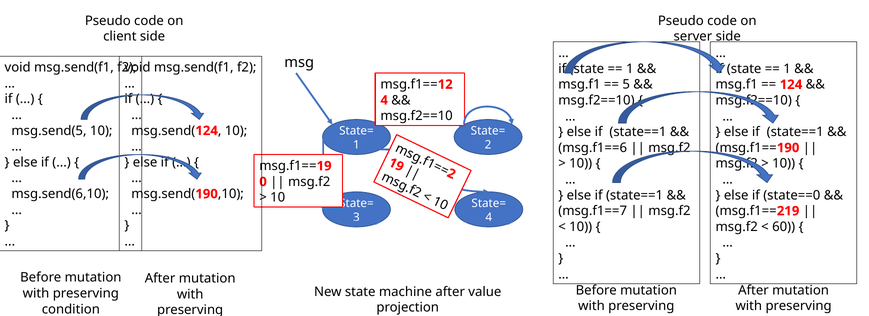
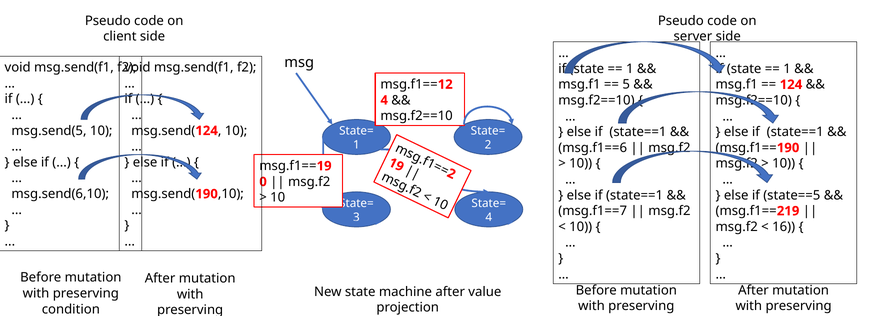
state==0: state==0 -> state==5
60: 60 -> 16
